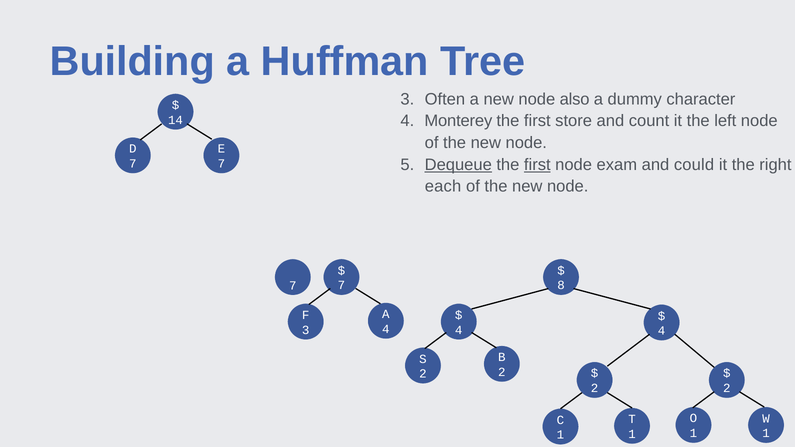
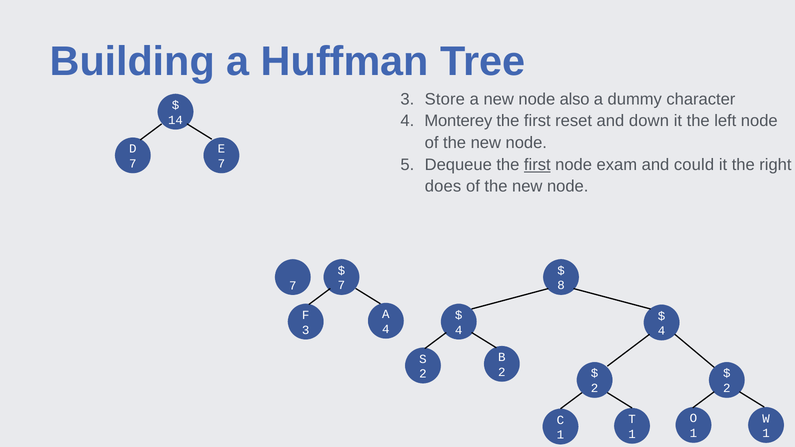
Often: Often -> Store
store: store -> reset
count: count -> down
Dequeue underline: present -> none
each: each -> does
